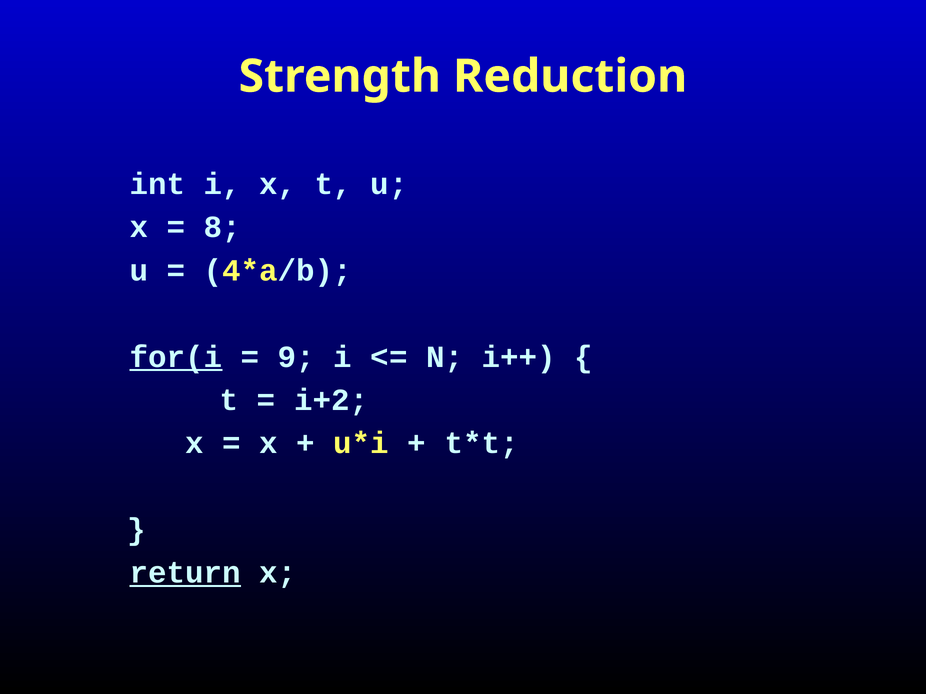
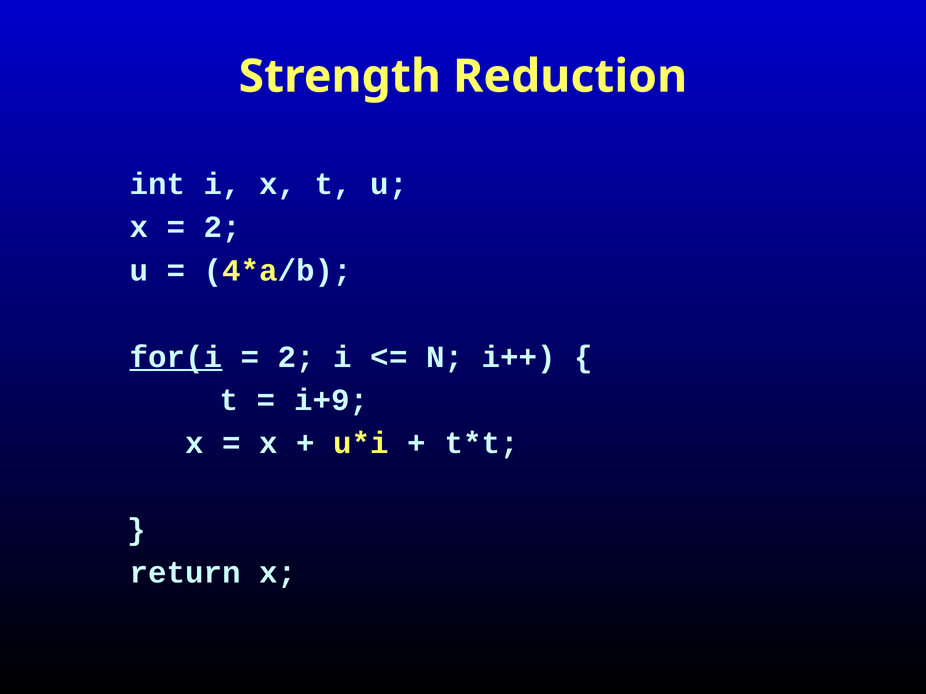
8 at (222, 227): 8 -> 2
9 at (296, 357): 9 -> 2
i+2: i+2 -> i+9
return underline: present -> none
